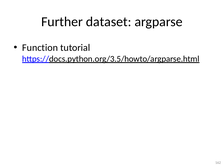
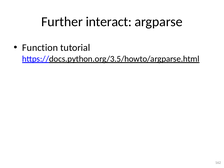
dataset: dataset -> interact
